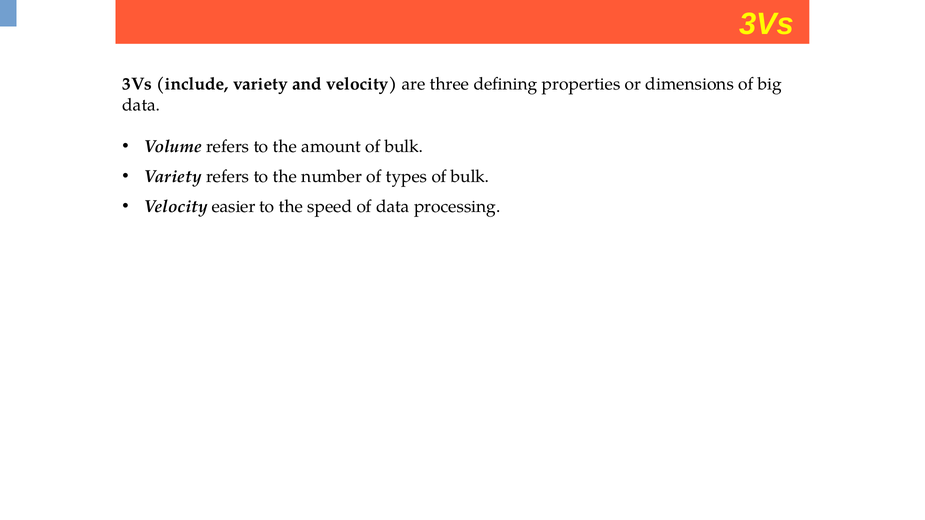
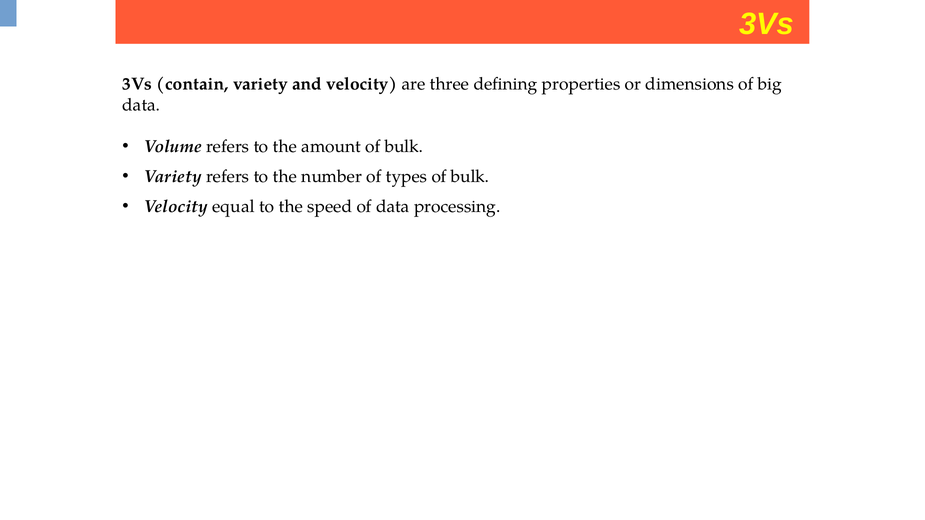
include: include -> contain
easier: easier -> equal
